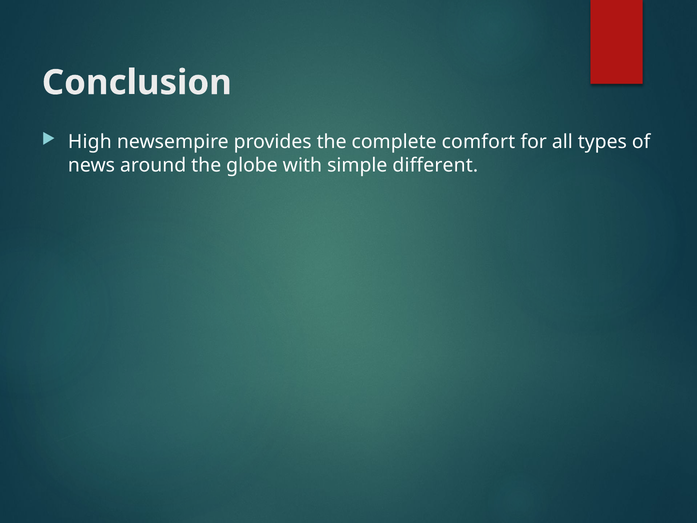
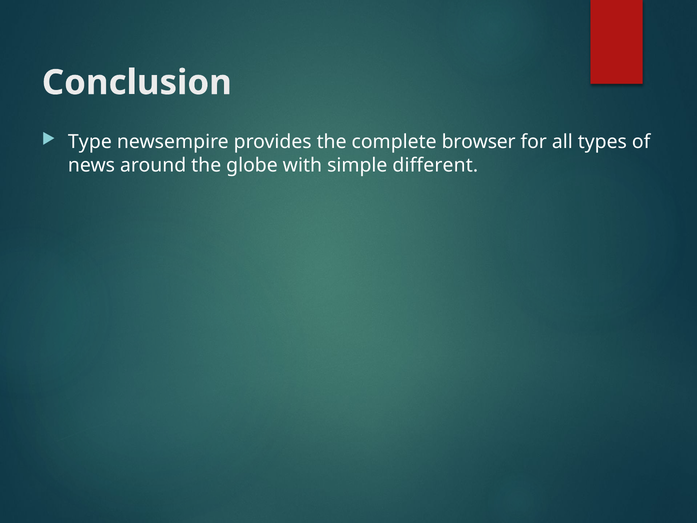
High: High -> Type
comfort: comfort -> browser
